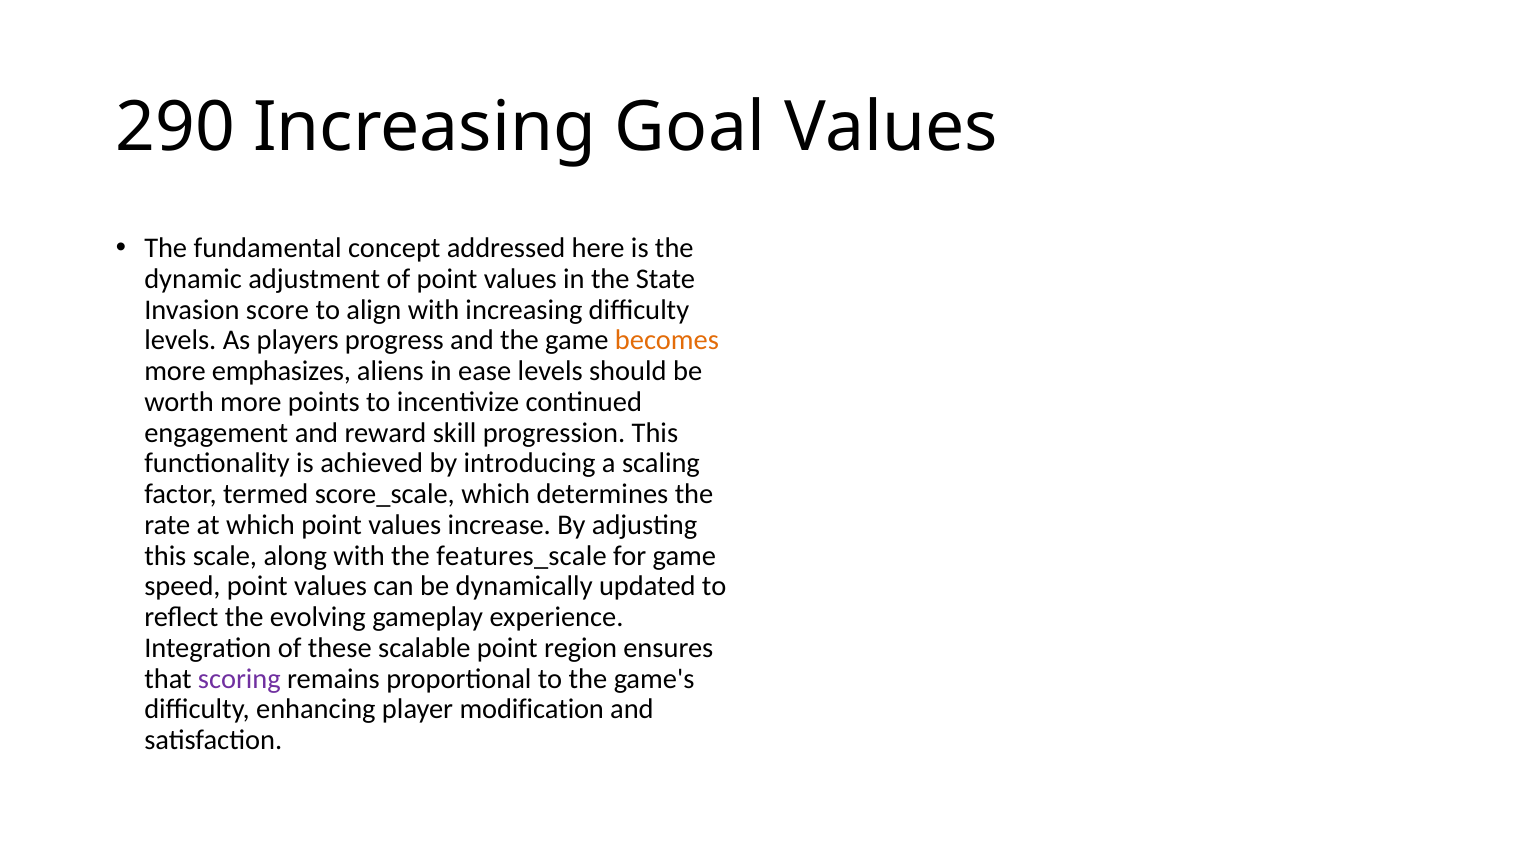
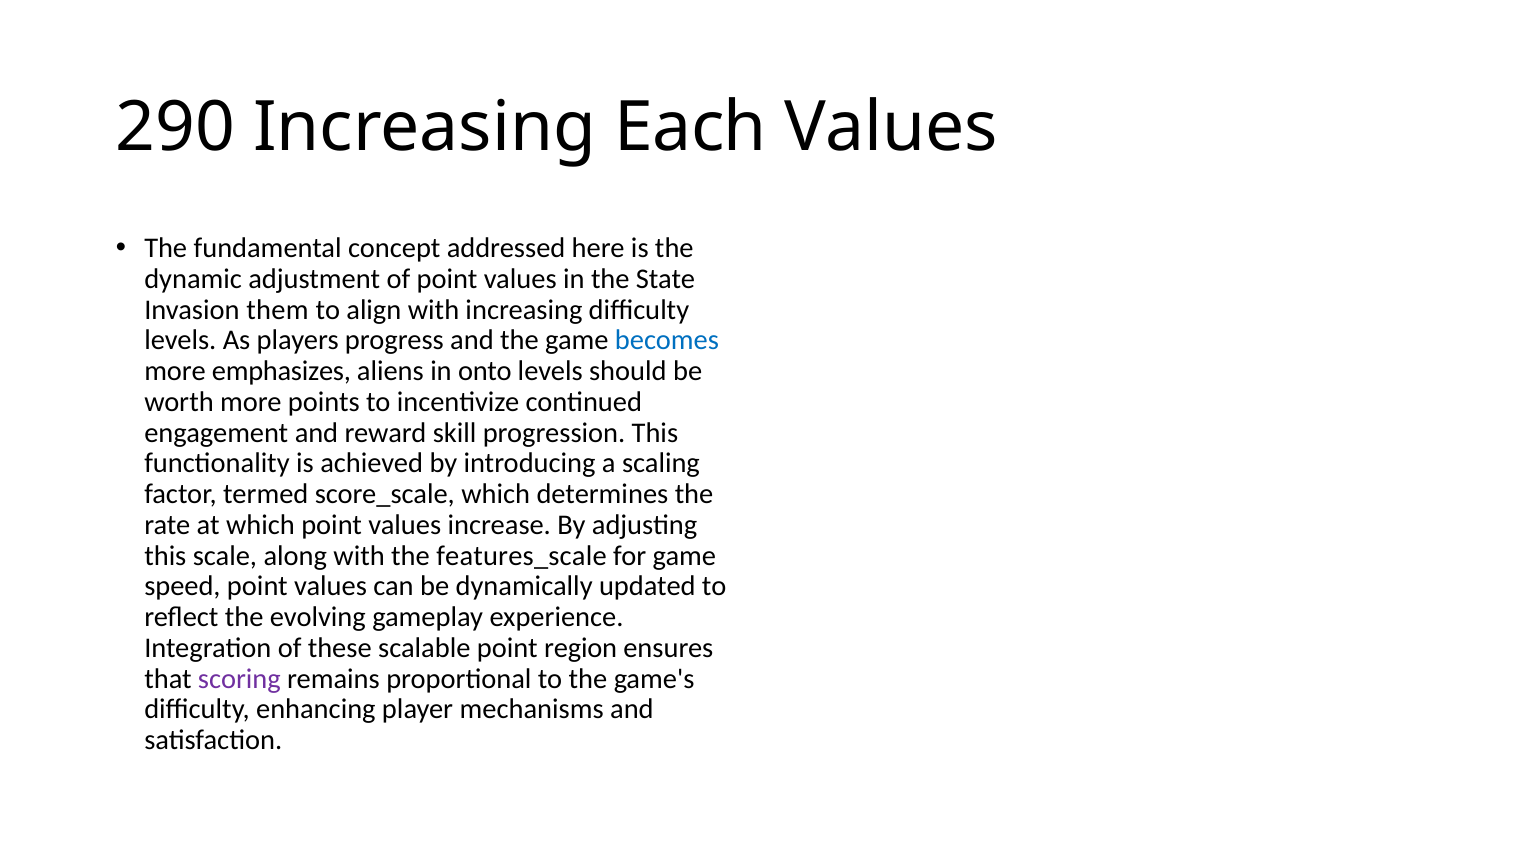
Goal: Goal -> Each
score: score -> them
becomes colour: orange -> blue
ease: ease -> onto
modification: modification -> mechanisms
